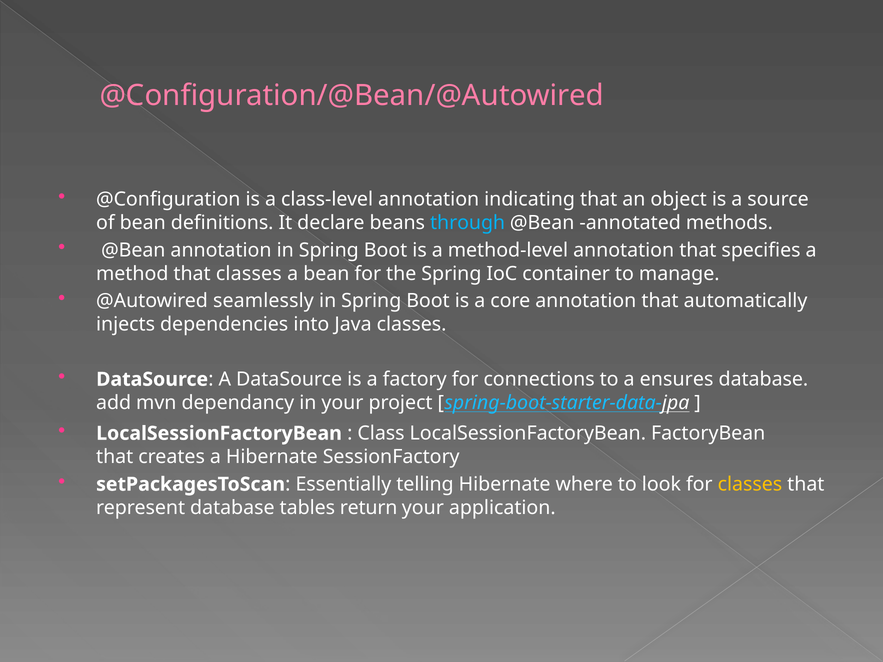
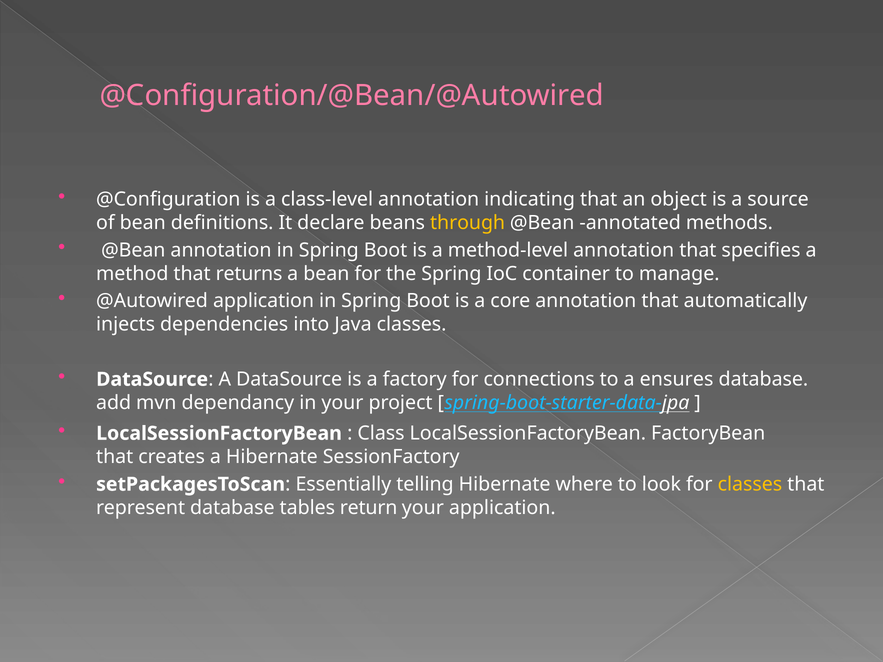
through colour: light blue -> yellow
that classes: classes -> returns
@Autowired seamlessly: seamlessly -> application
